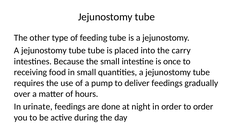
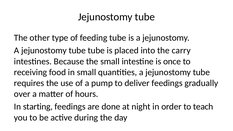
urinate: urinate -> starting
to order: order -> teach
